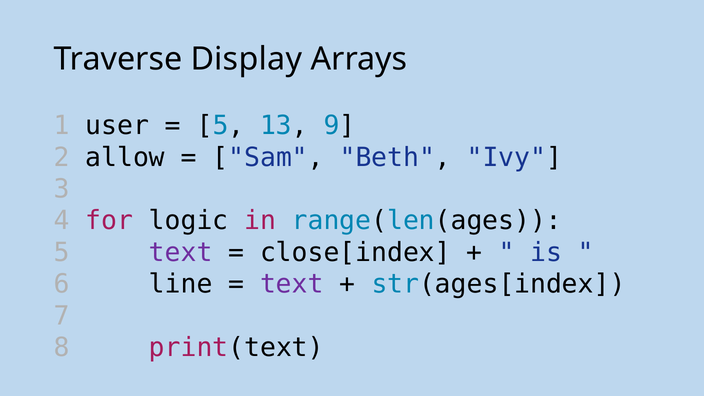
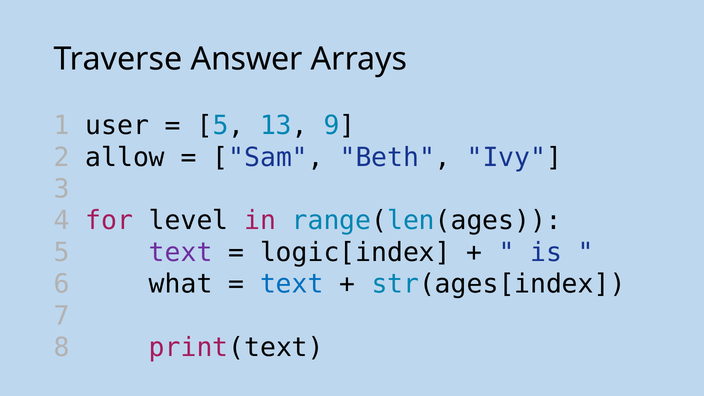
Display: Display -> Answer
logic: logic -> level
close[index: close[index -> logic[index
line: line -> what
text at (292, 284) colour: purple -> blue
